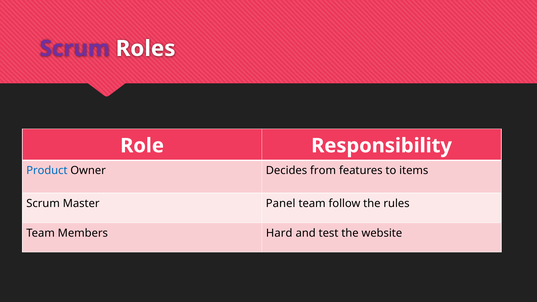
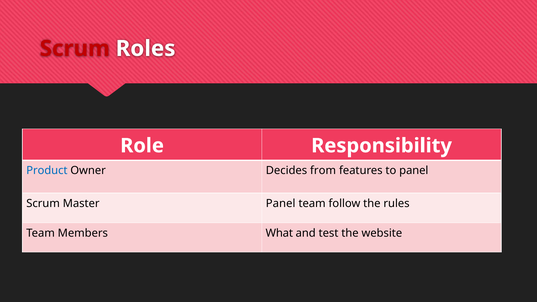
Scrum at (75, 49) colour: purple -> red
to items: items -> panel
Hard: Hard -> What
